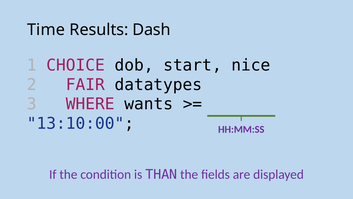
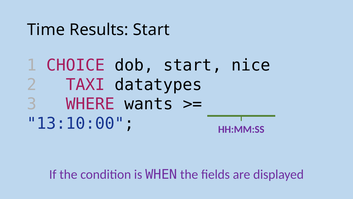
Results Dash: Dash -> Start
FAIR: FAIR -> TAXI
THAN: THAN -> WHEN
